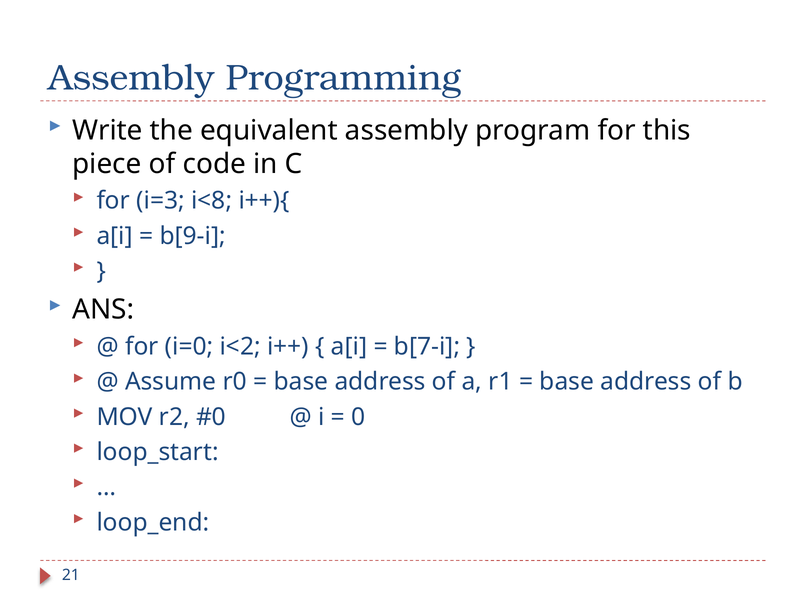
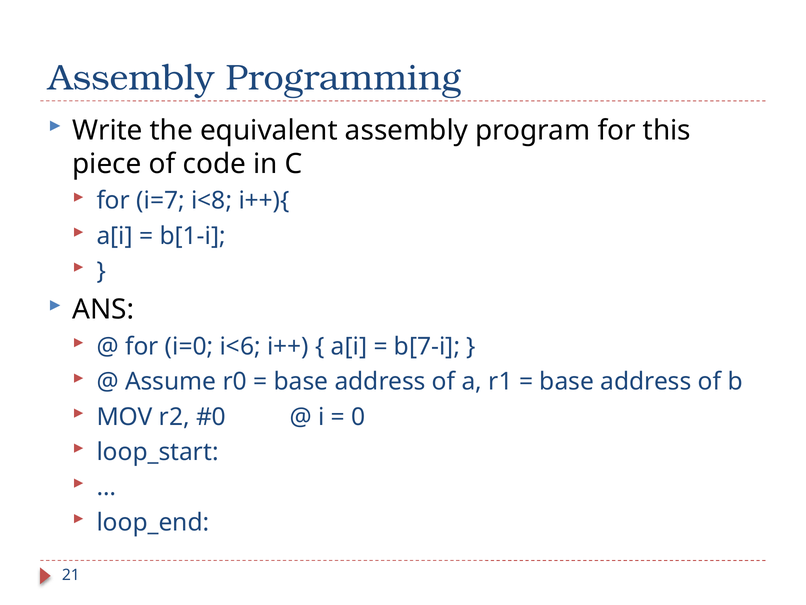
i=3: i=3 -> i=7
b[9-i: b[9-i -> b[1-i
i<2: i<2 -> i<6
